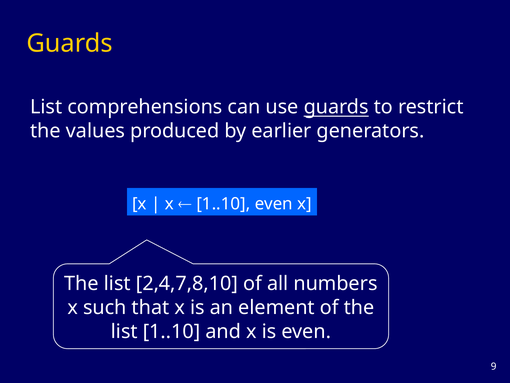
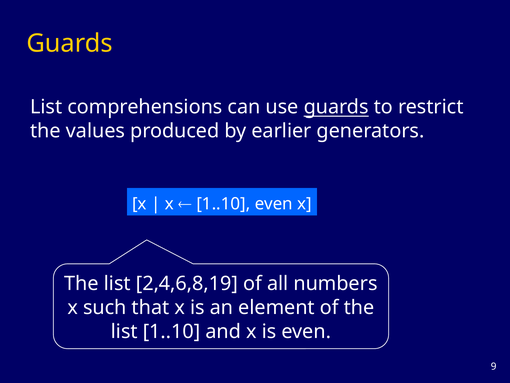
2,4,7,8,10: 2,4,7,8,10 -> 2,4,6,8,19
